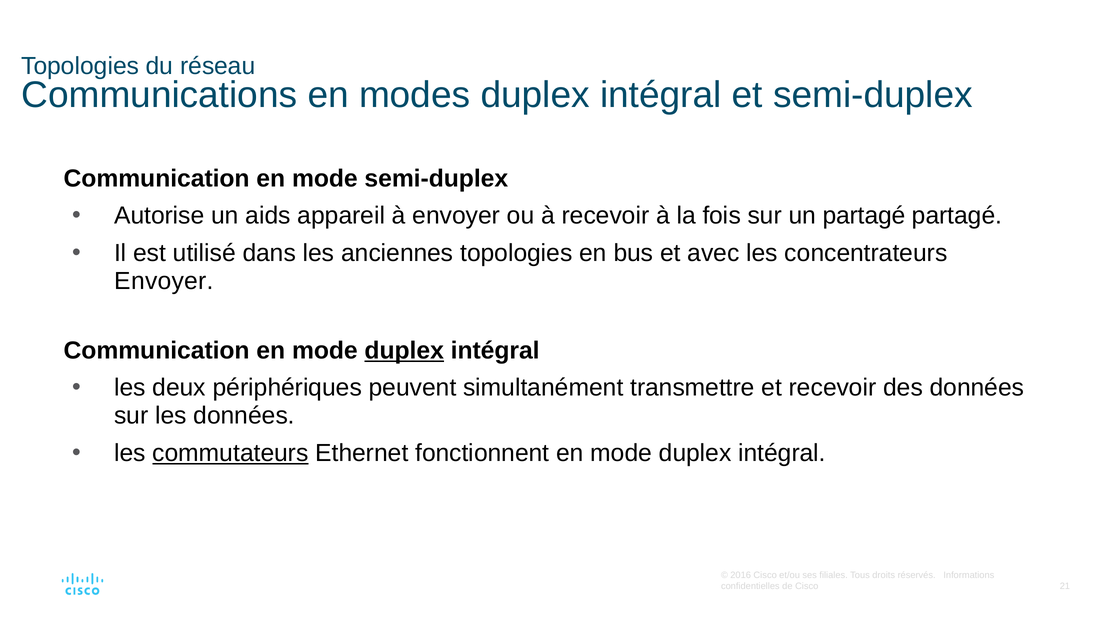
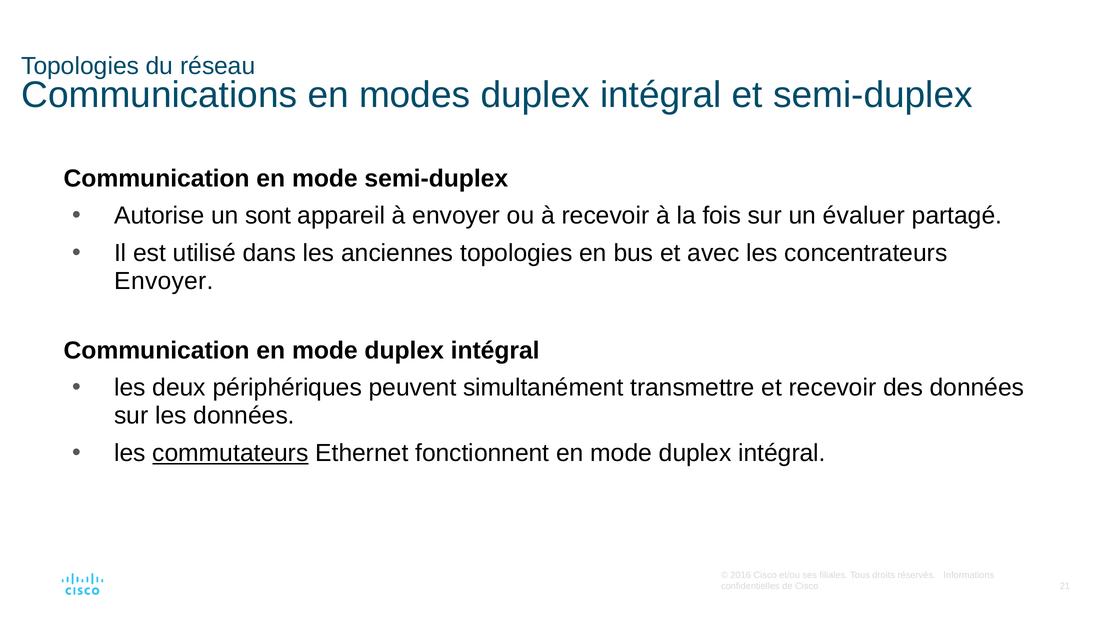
aids: aids -> sont
un partagé: partagé -> évaluer
duplex at (404, 351) underline: present -> none
